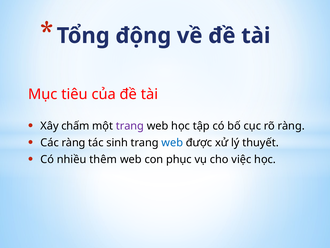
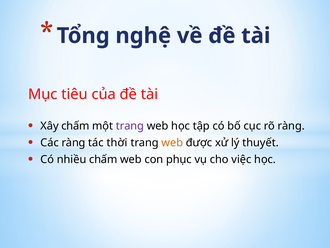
động: động -> nghệ
sinh: sinh -> thời
web at (172, 142) colour: blue -> orange
nhiều thêm: thêm -> chấm
